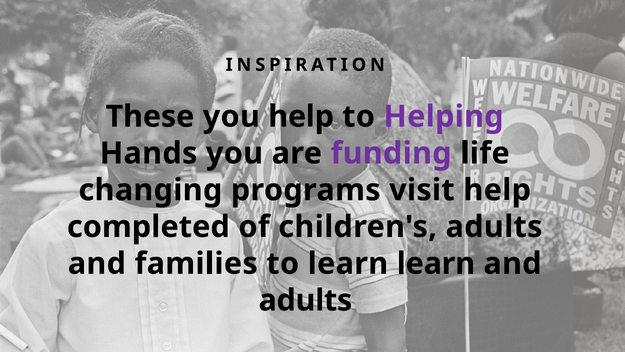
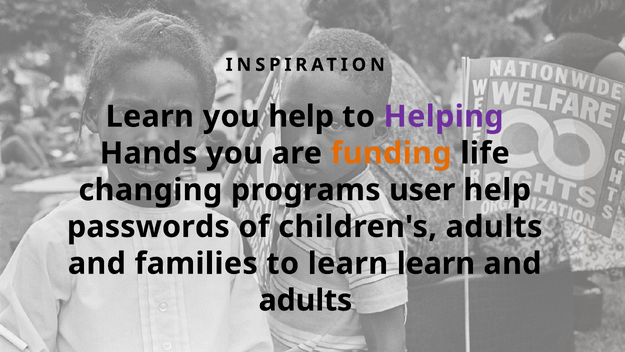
These at (150, 116): These -> Learn
funding colour: purple -> orange
visit: visit -> user
completed: completed -> passwords
